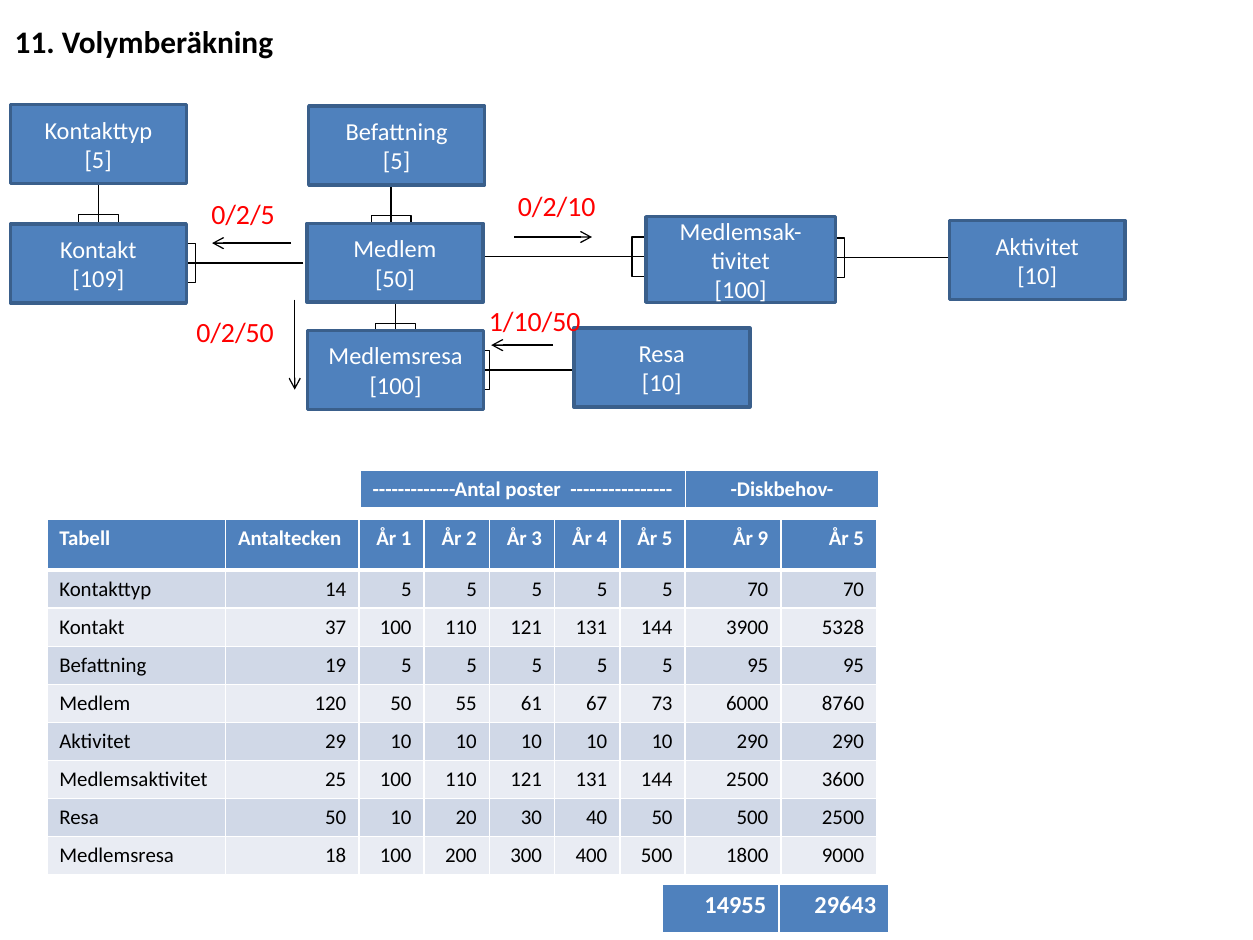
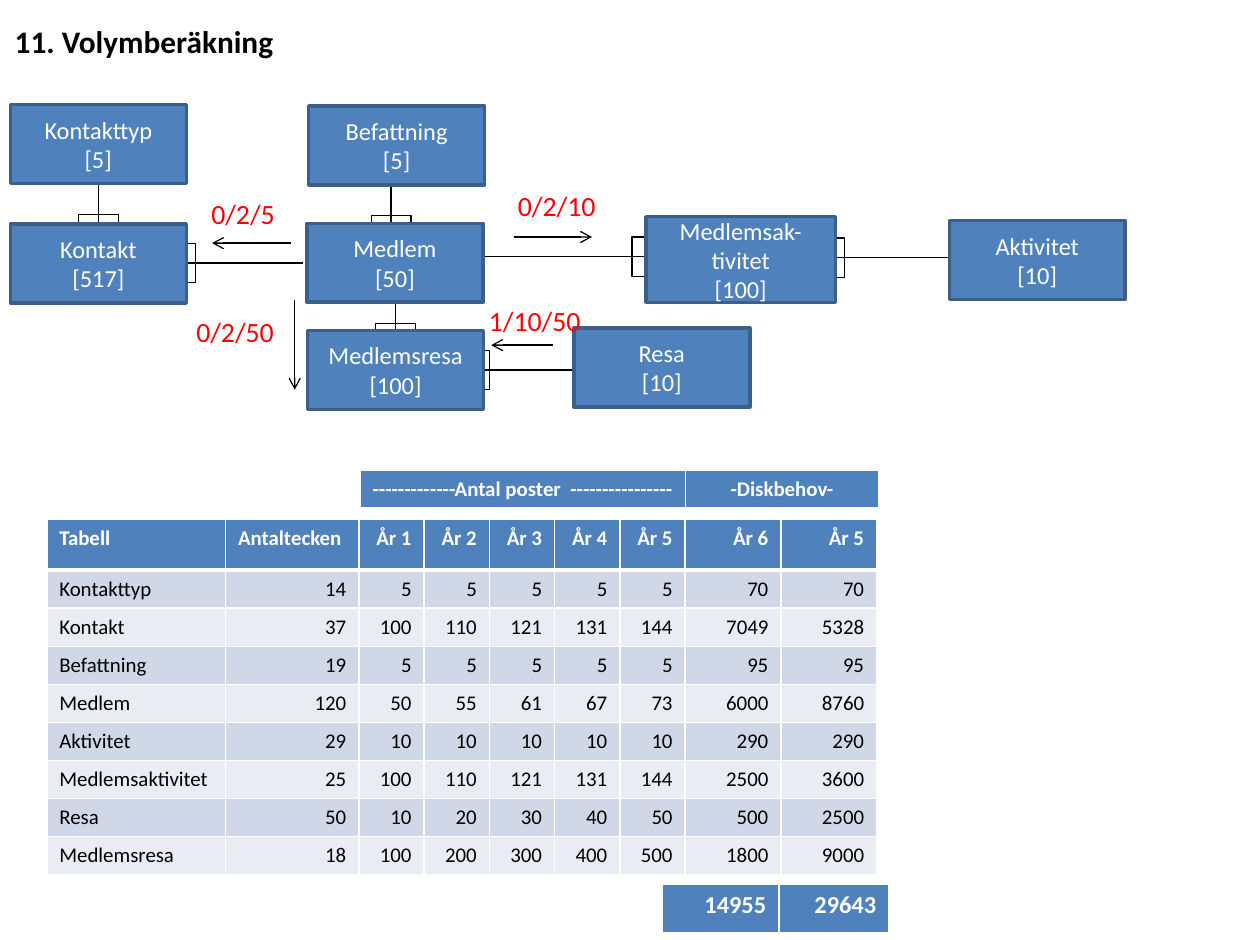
109: 109 -> 517
9: 9 -> 6
3900: 3900 -> 7049
